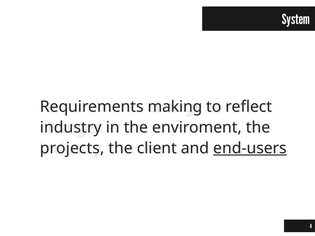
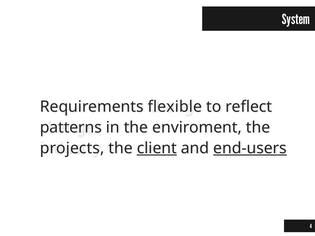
making: making -> flexible
industry: industry -> patterns
client underline: none -> present
